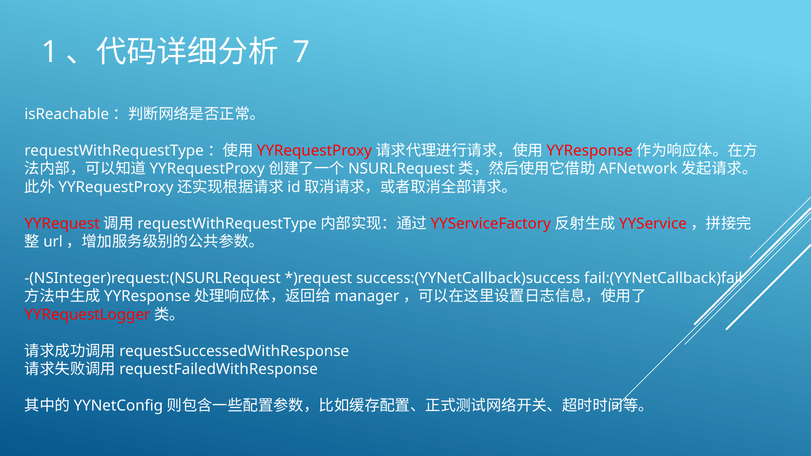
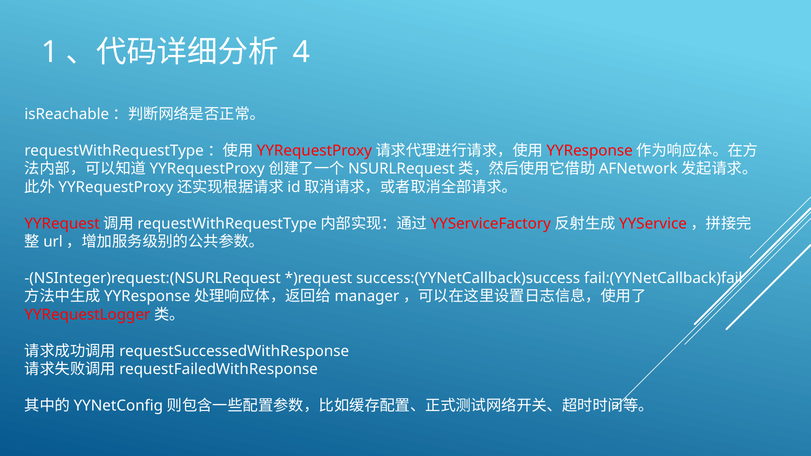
7: 7 -> 4
